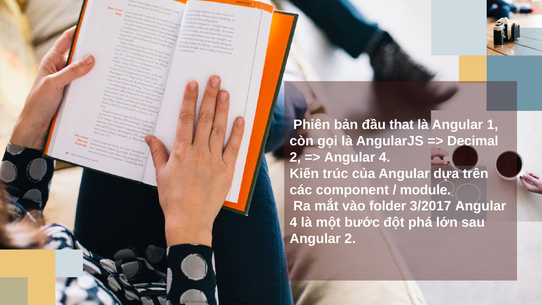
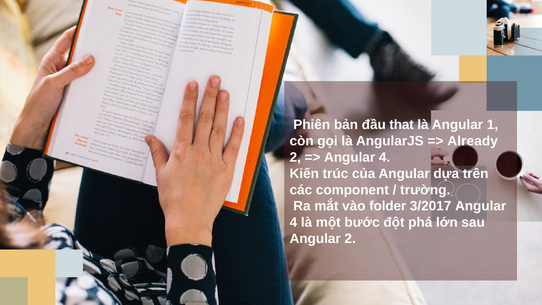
Decimal: Decimal -> Already
module: module -> trường
